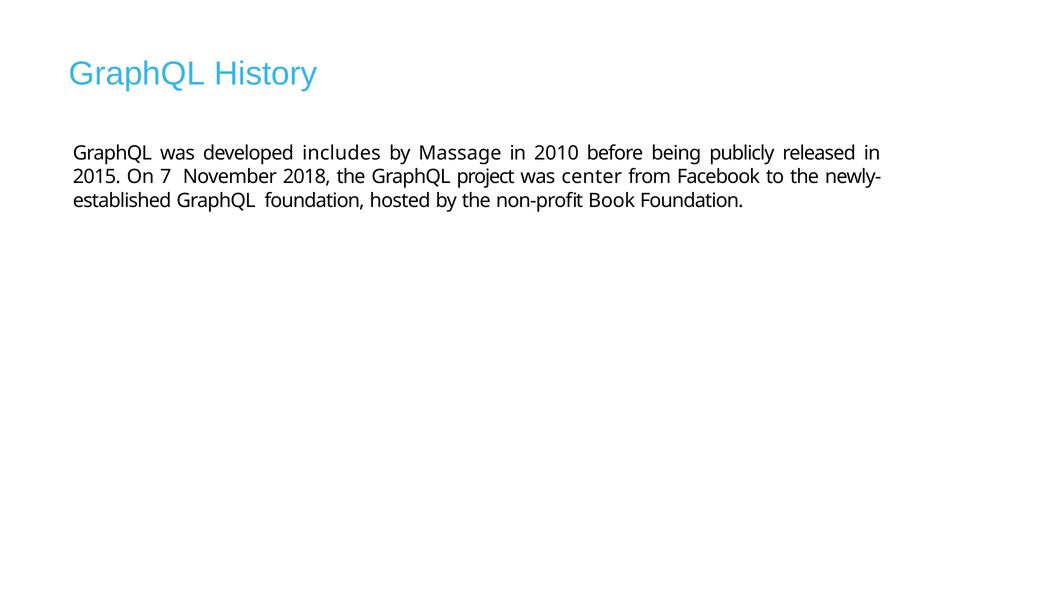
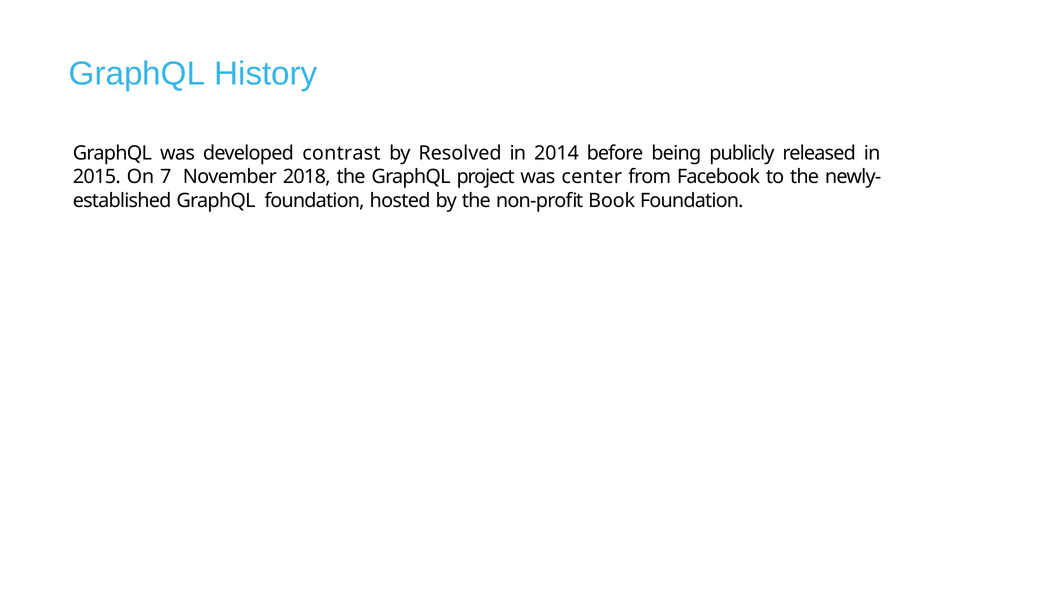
includes: includes -> contrast
Massage: Massage -> Resolved
2010: 2010 -> 2014
